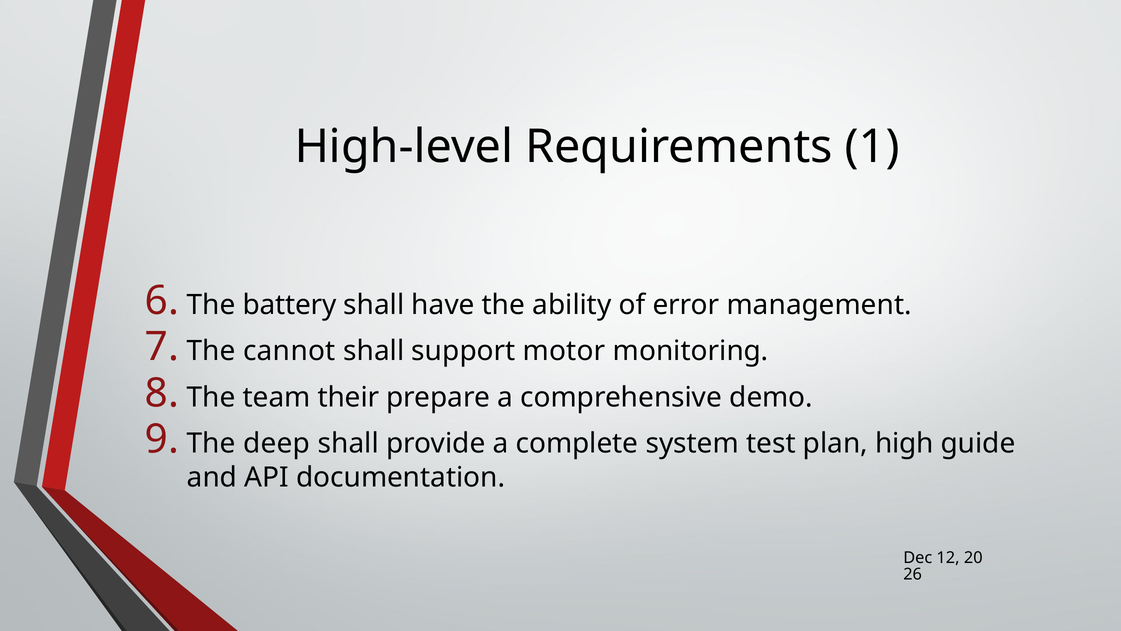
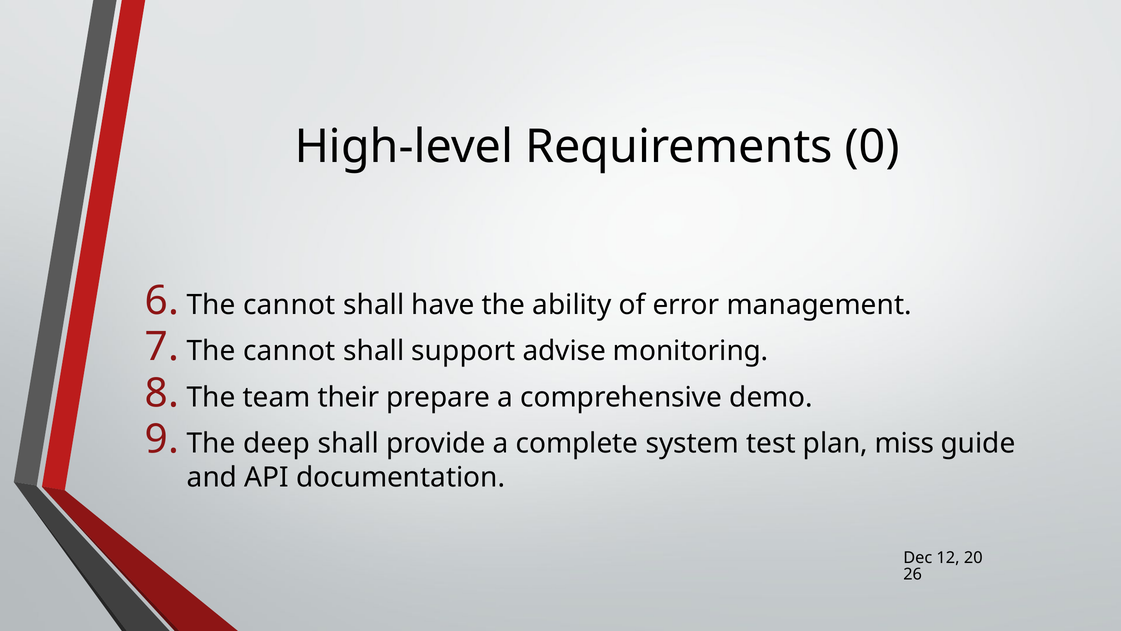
1: 1 -> 0
battery at (290, 305): battery -> cannot
motor: motor -> advise
high: high -> miss
